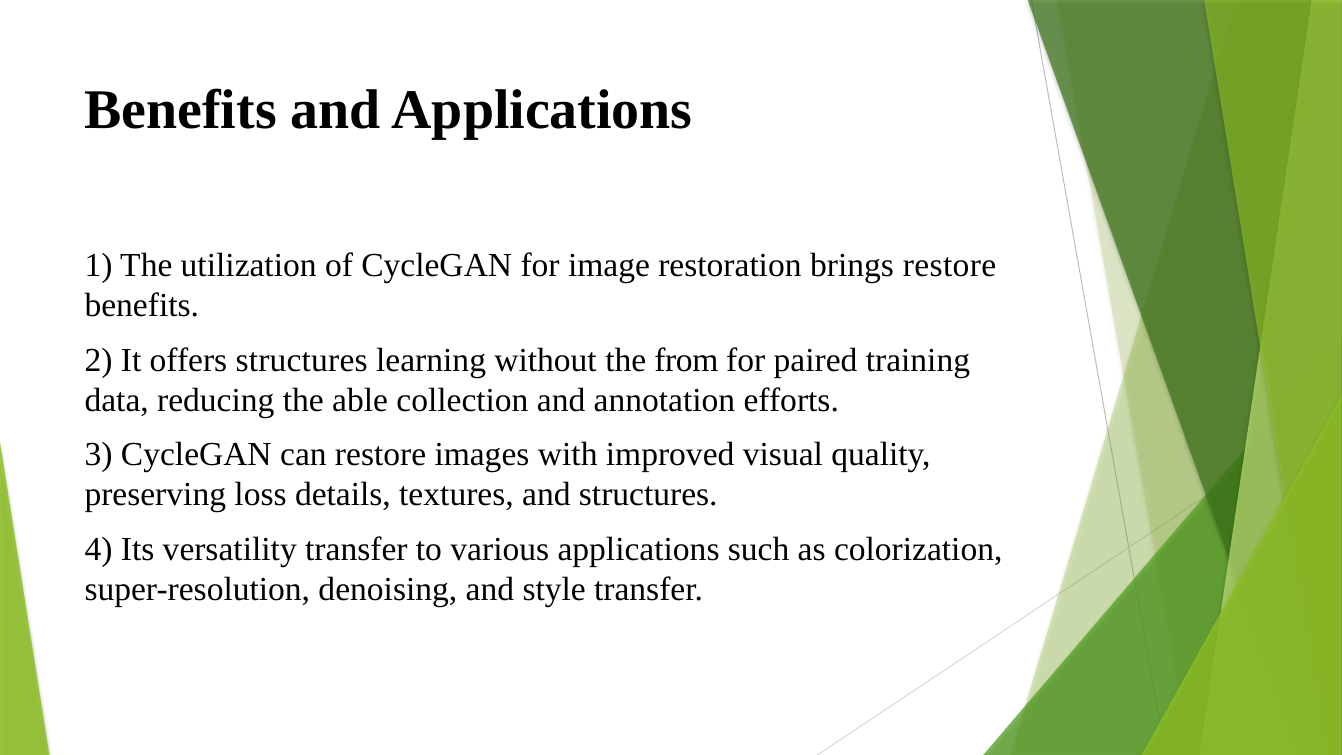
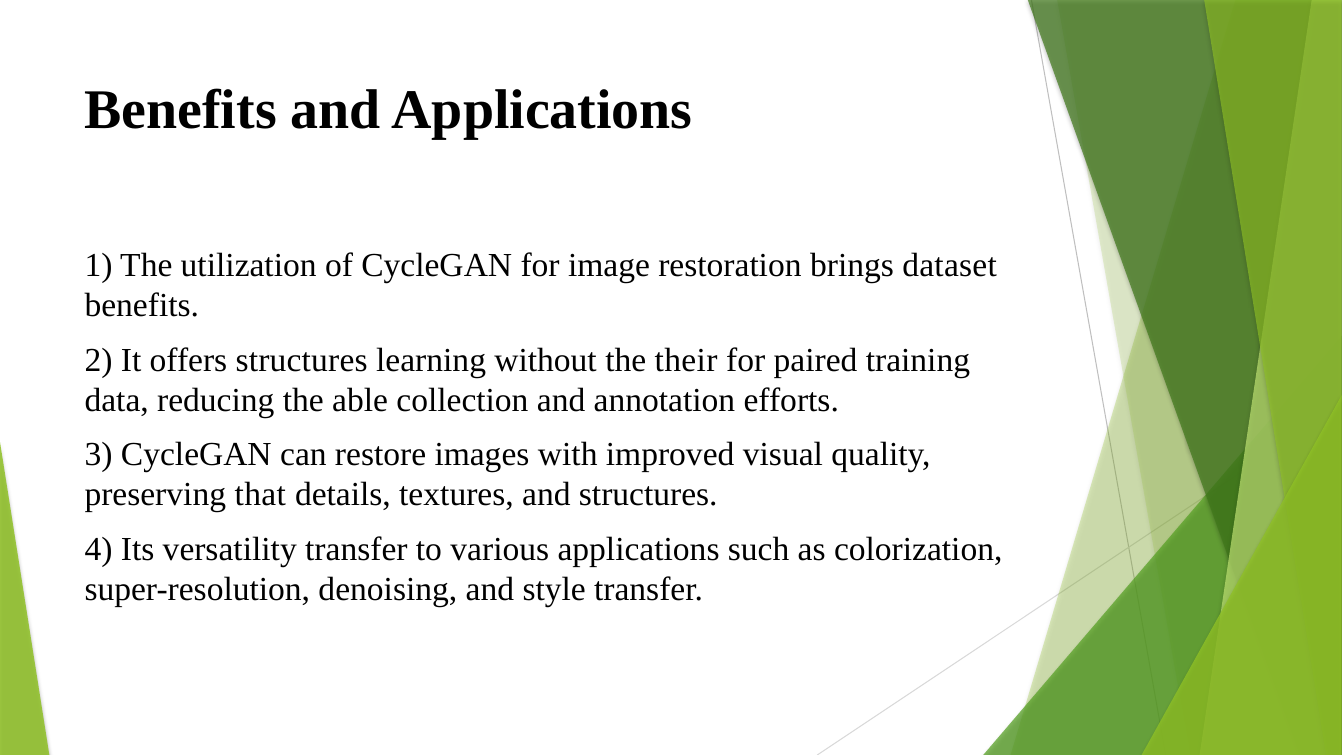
brings restore: restore -> dataset
from: from -> their
loss: loss -> that
